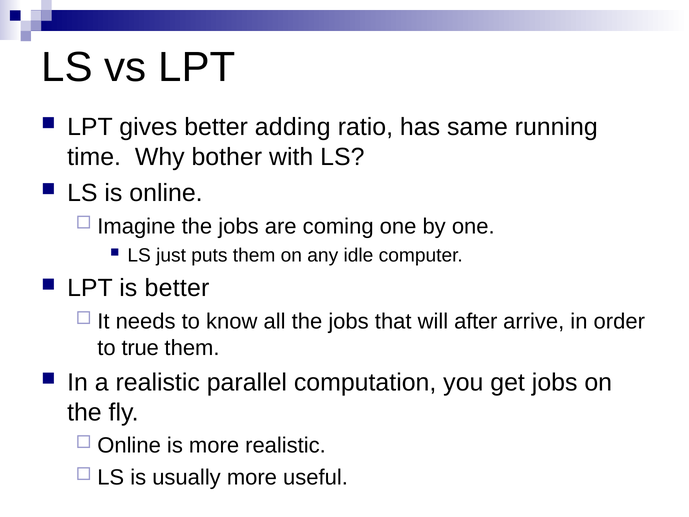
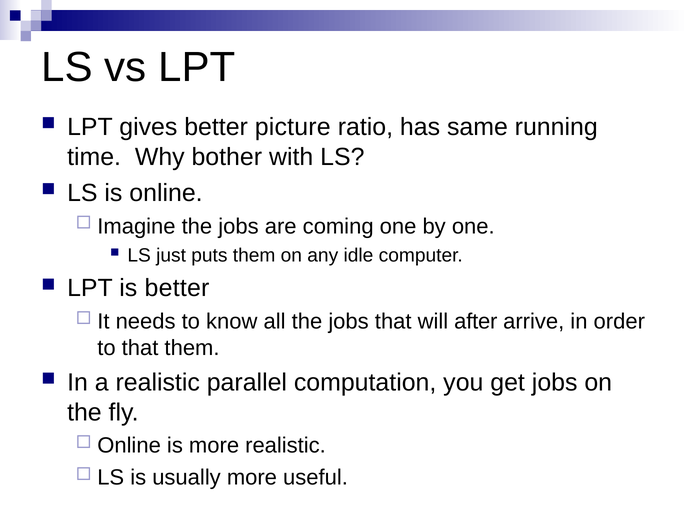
adding: adding -> picture
to true: true -> that
